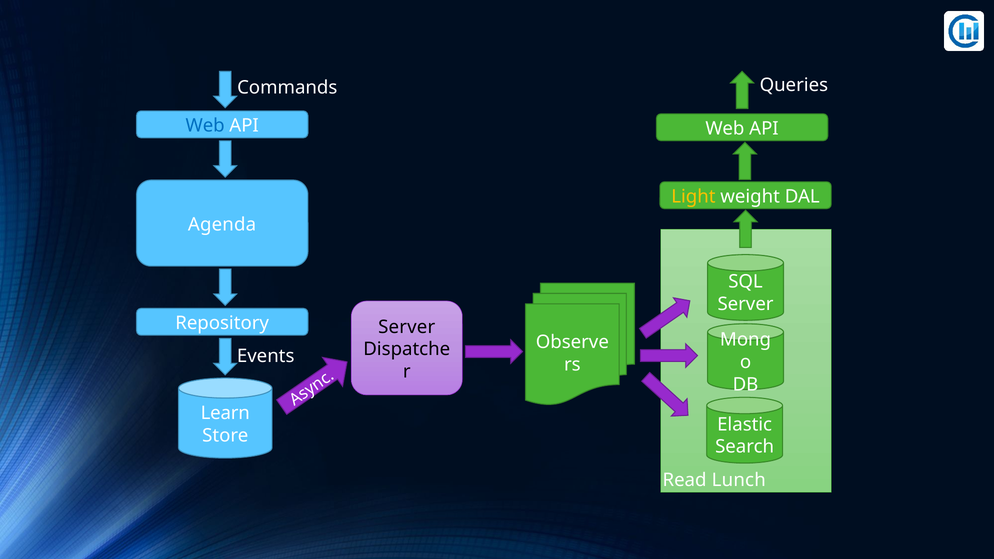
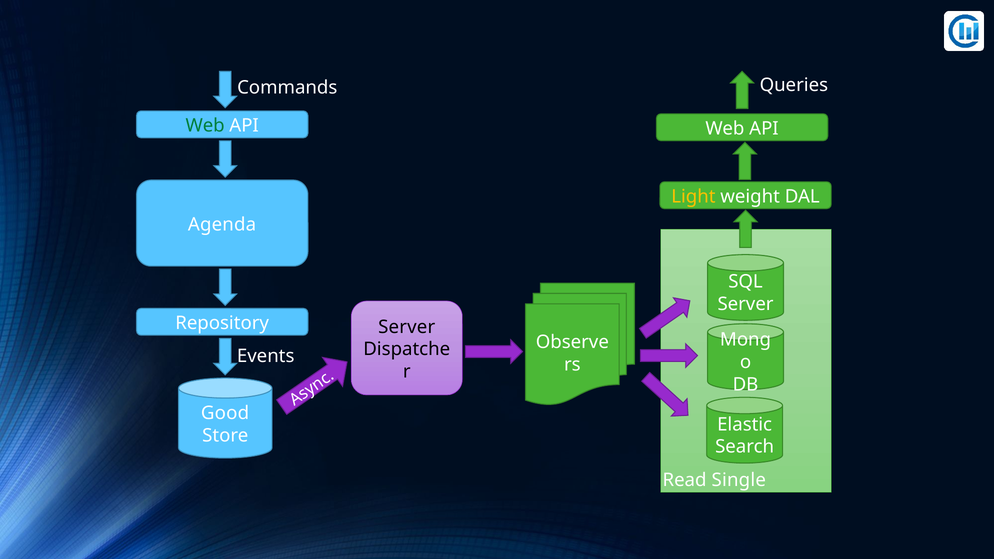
Web at (205, 126) colour: blue -> green
Learn: Learn -> Good
Lunch: Lunch -> Single
